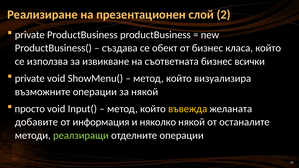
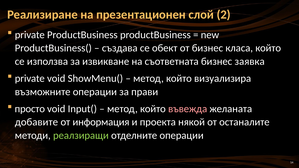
всички: всички -> заявка
за някой: някой -> прави
въвежда colour: yellow -> pink
няколко: няколко -> проекта
